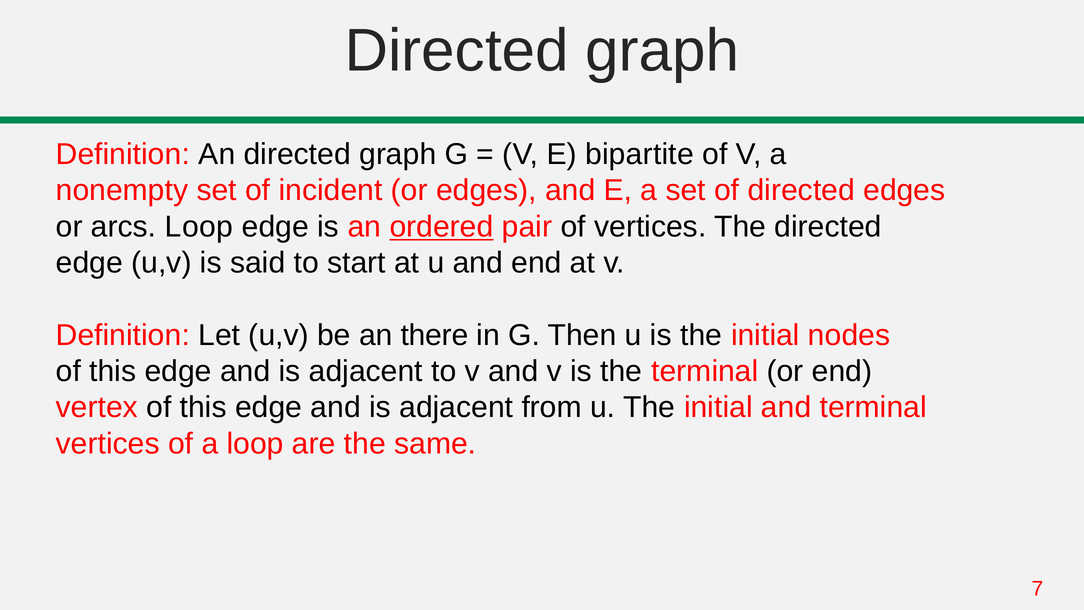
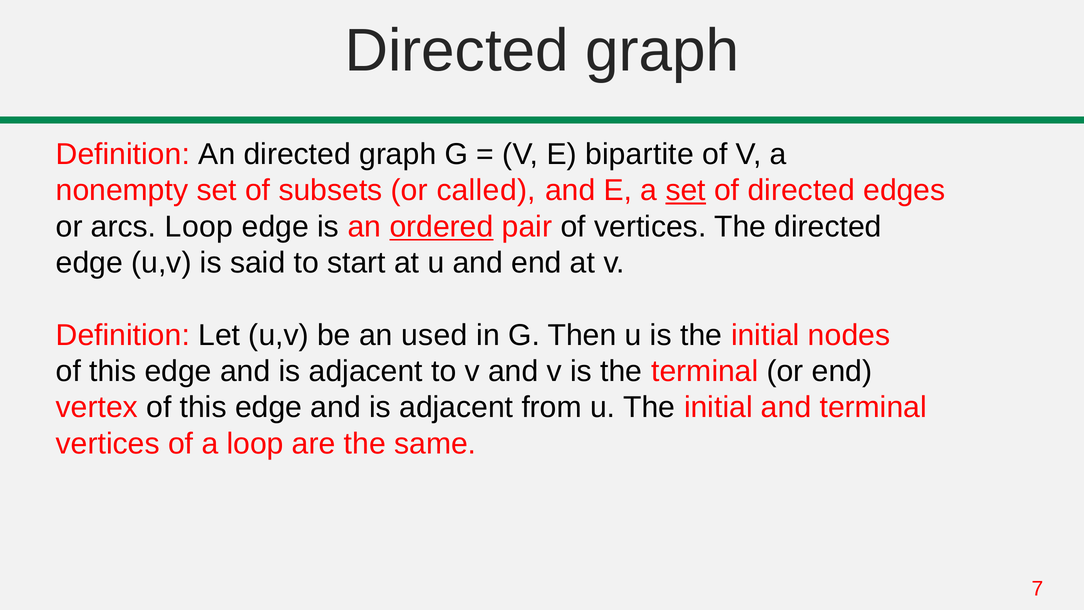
incident: incident -> subsets
or edges: edges -> called
set at (686, 190) underline: none -> present
there: there -> used
